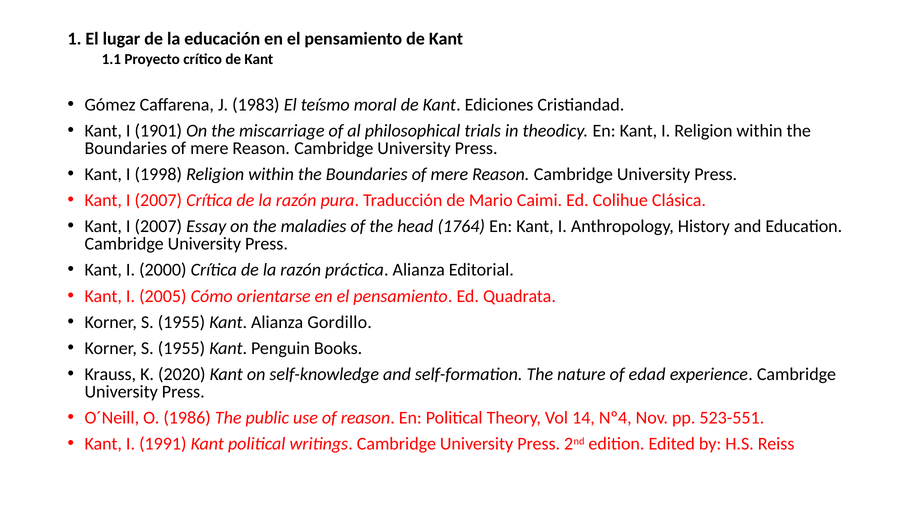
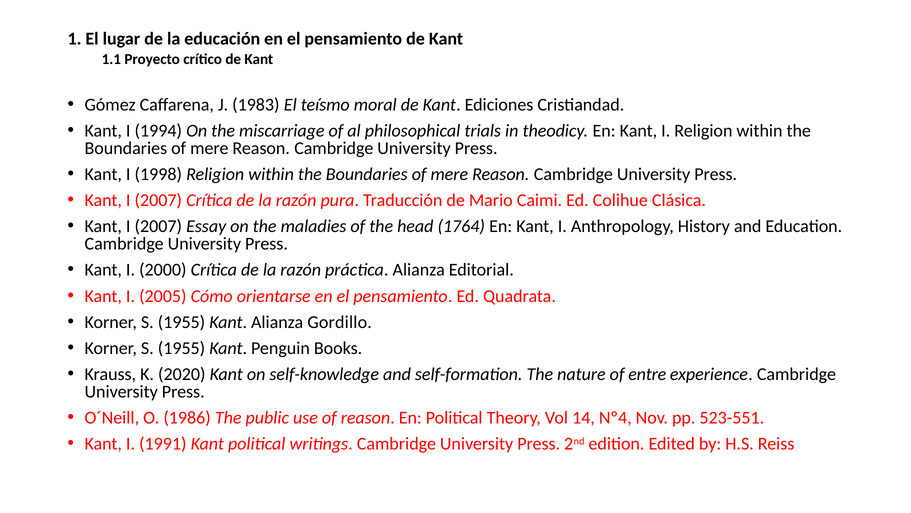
1901: 1901 -> 1994
edad: edad -> entre
